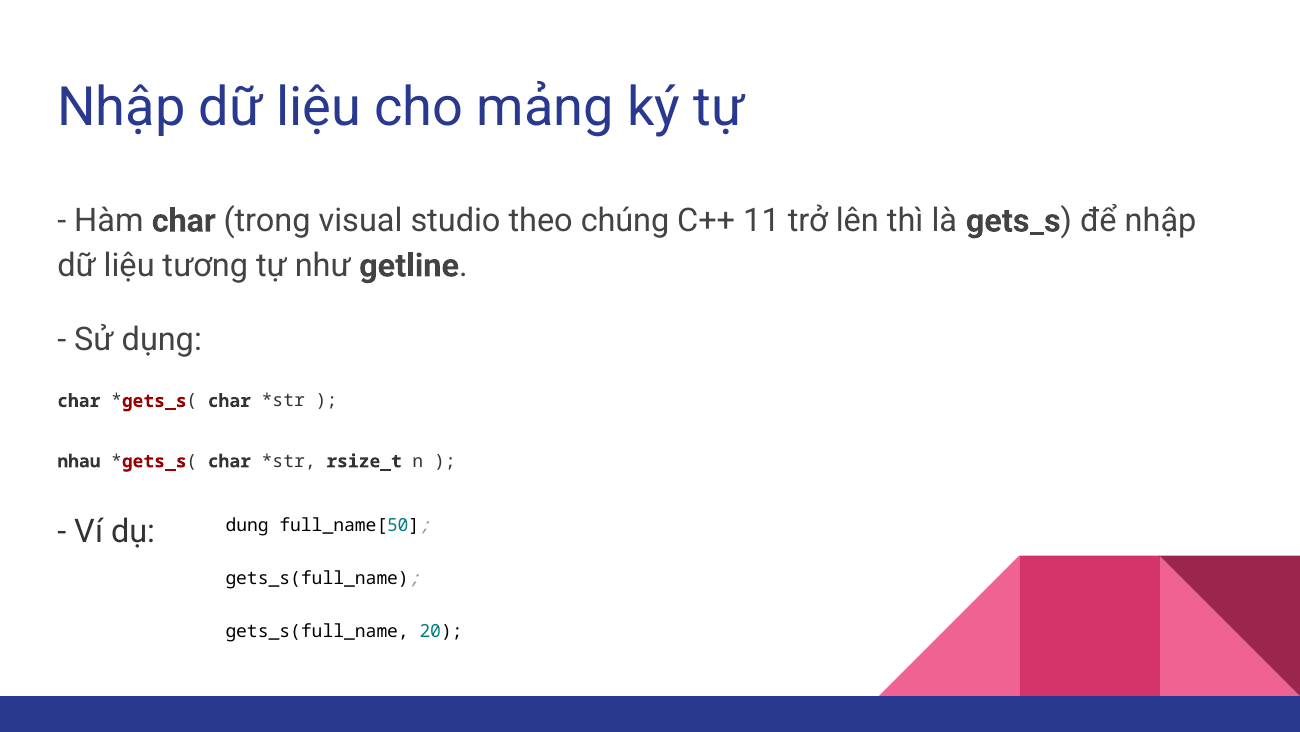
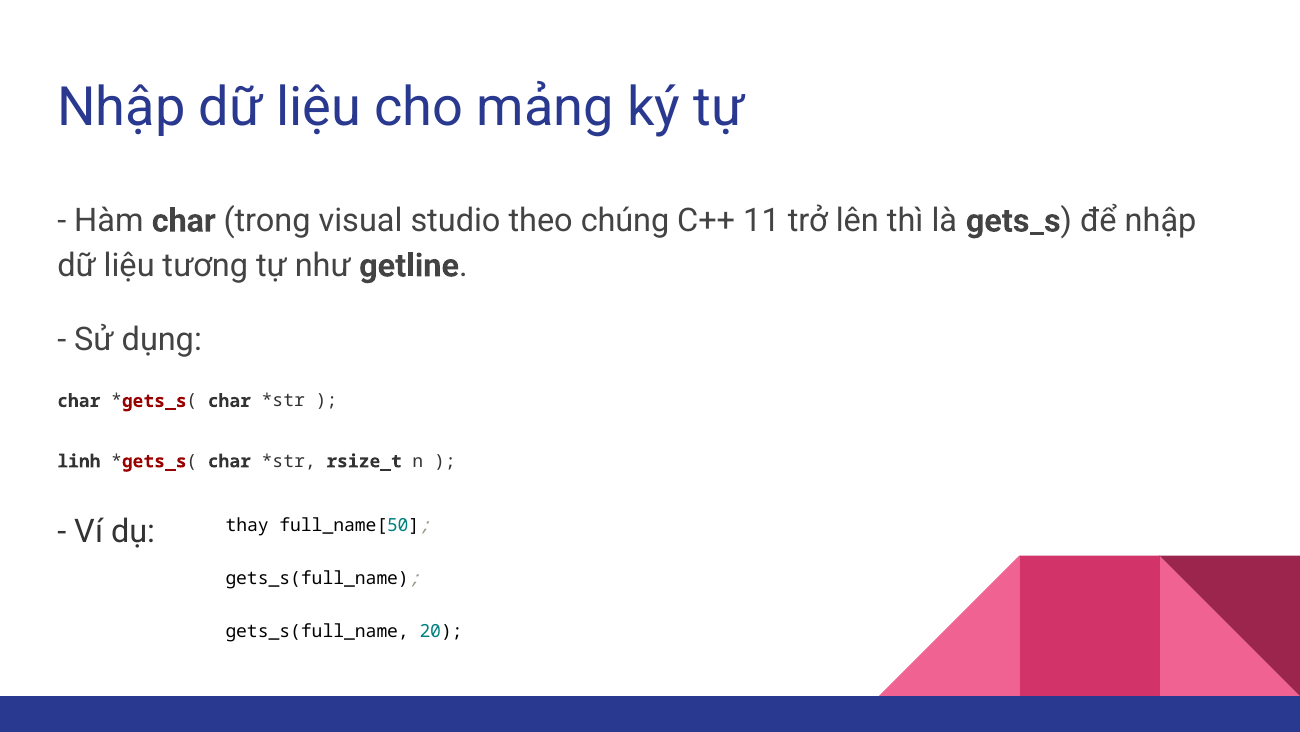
nhau: nhau -> linh
dung: dung -> thay
